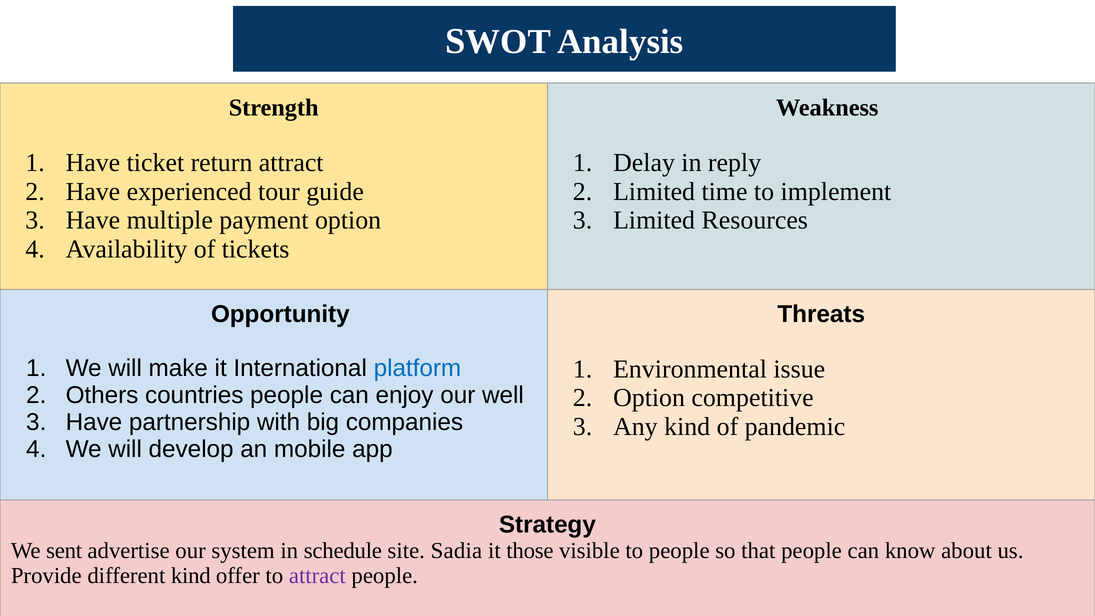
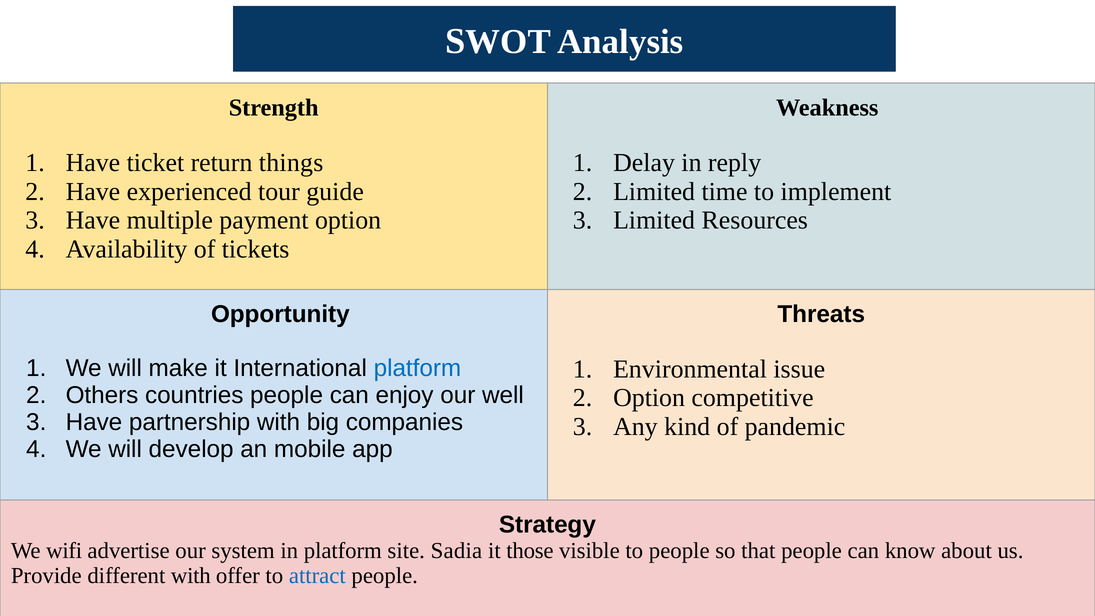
return attract: attract -> things
sent: sent -> wifi
in schedule: schedule -> platform
different kind: kind -> with
attract at (317, 576) colour: purple -> blue
